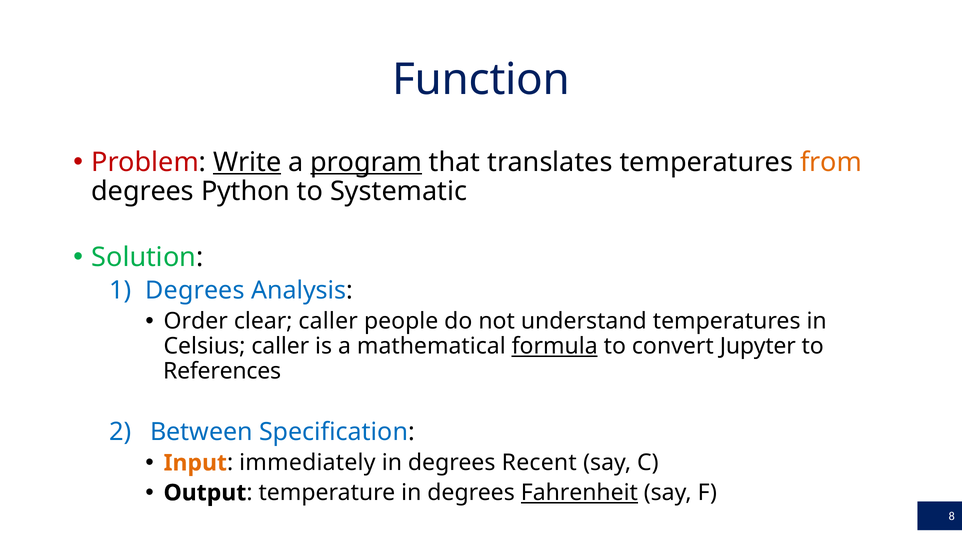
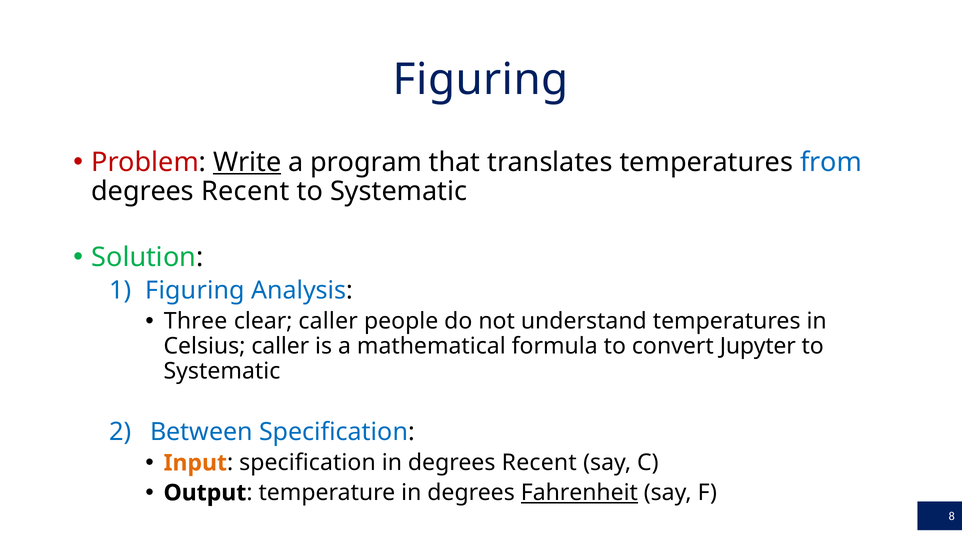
Function at (481, 80): Function -> Figuring
program underline: present -> none
from colour: orange -> blue
Python at (246, 191): Python -> Recent
Degrees at (195, 290): Degrees -> Figuring
Order: Order -> Three
formula underline: present -> none
References at (222, 371): References -> Systematic
immediately at (307, 463): immediately -> specification
